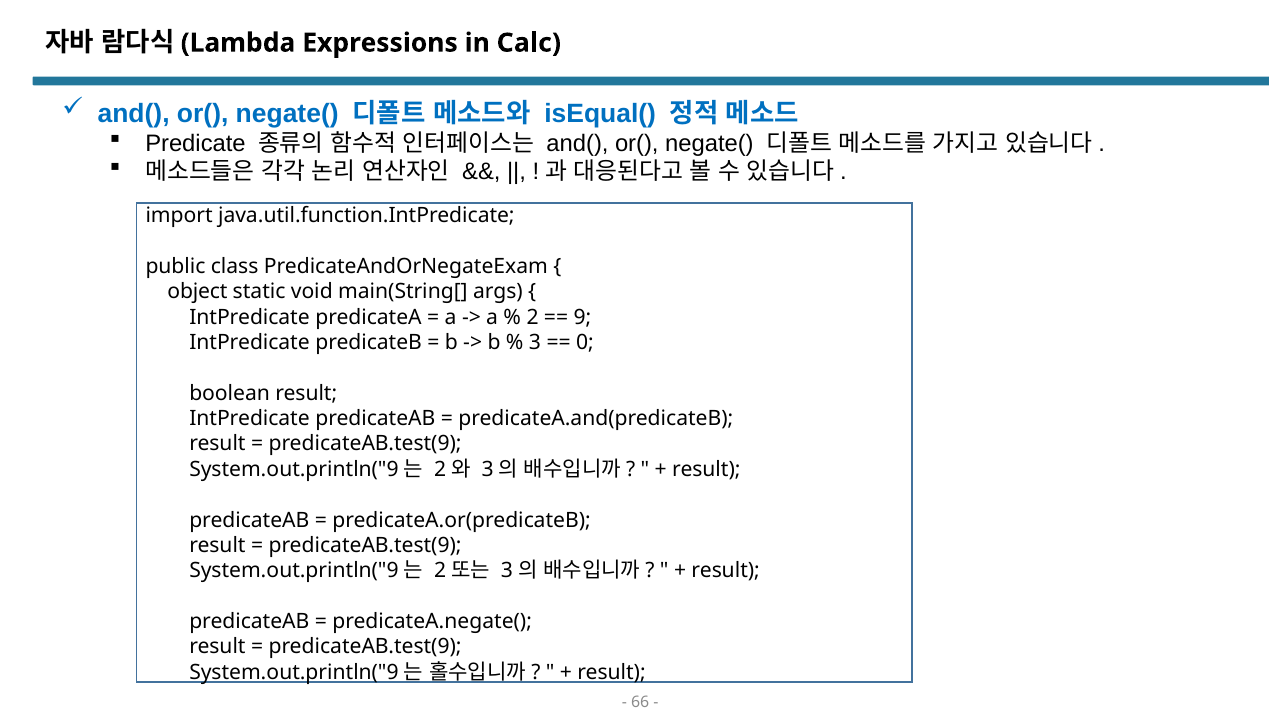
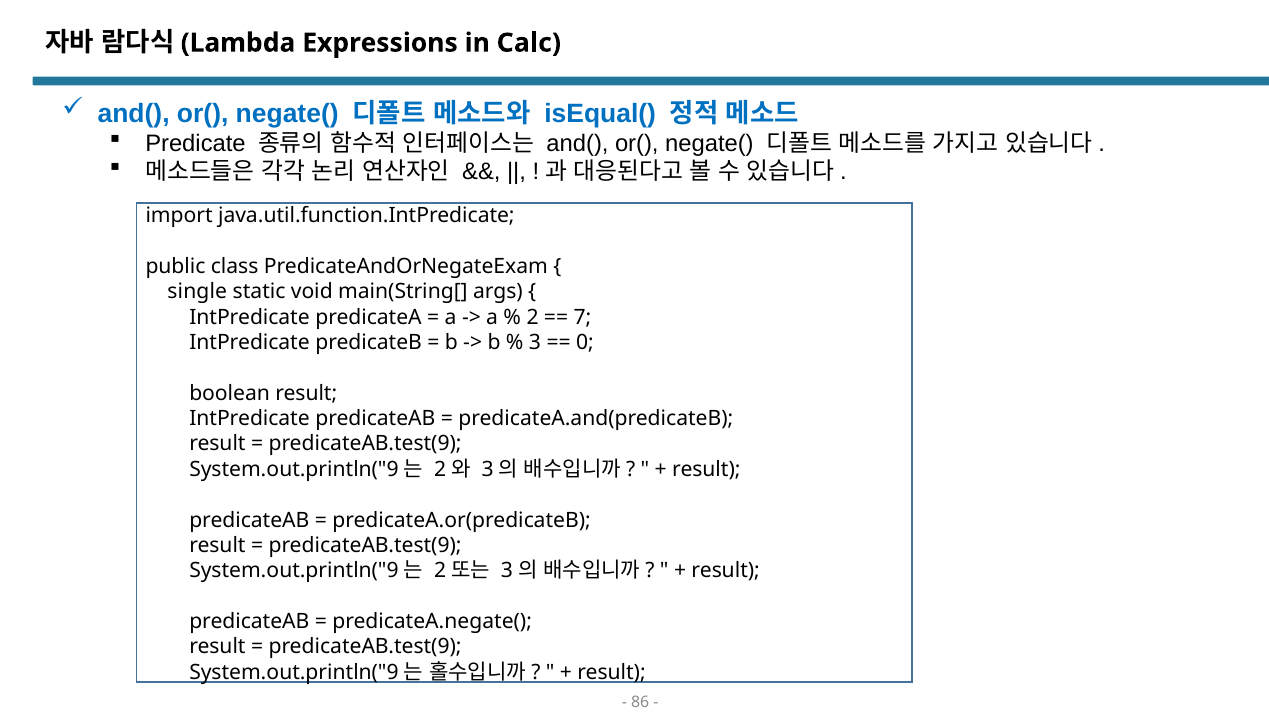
object: object -> single
9: 9 -> 7
66: 66 -> 86
